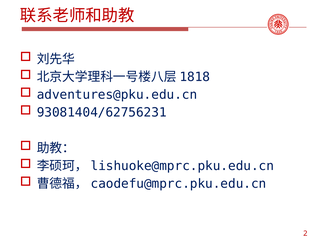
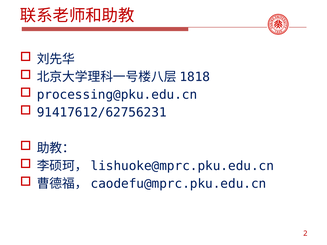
adventures@pku.edu.cn: adventures@pku.edu.cn -> processing@pku.edu.cn
93081404/62756231: 93081404/62756231 -> 91417612/62756231
